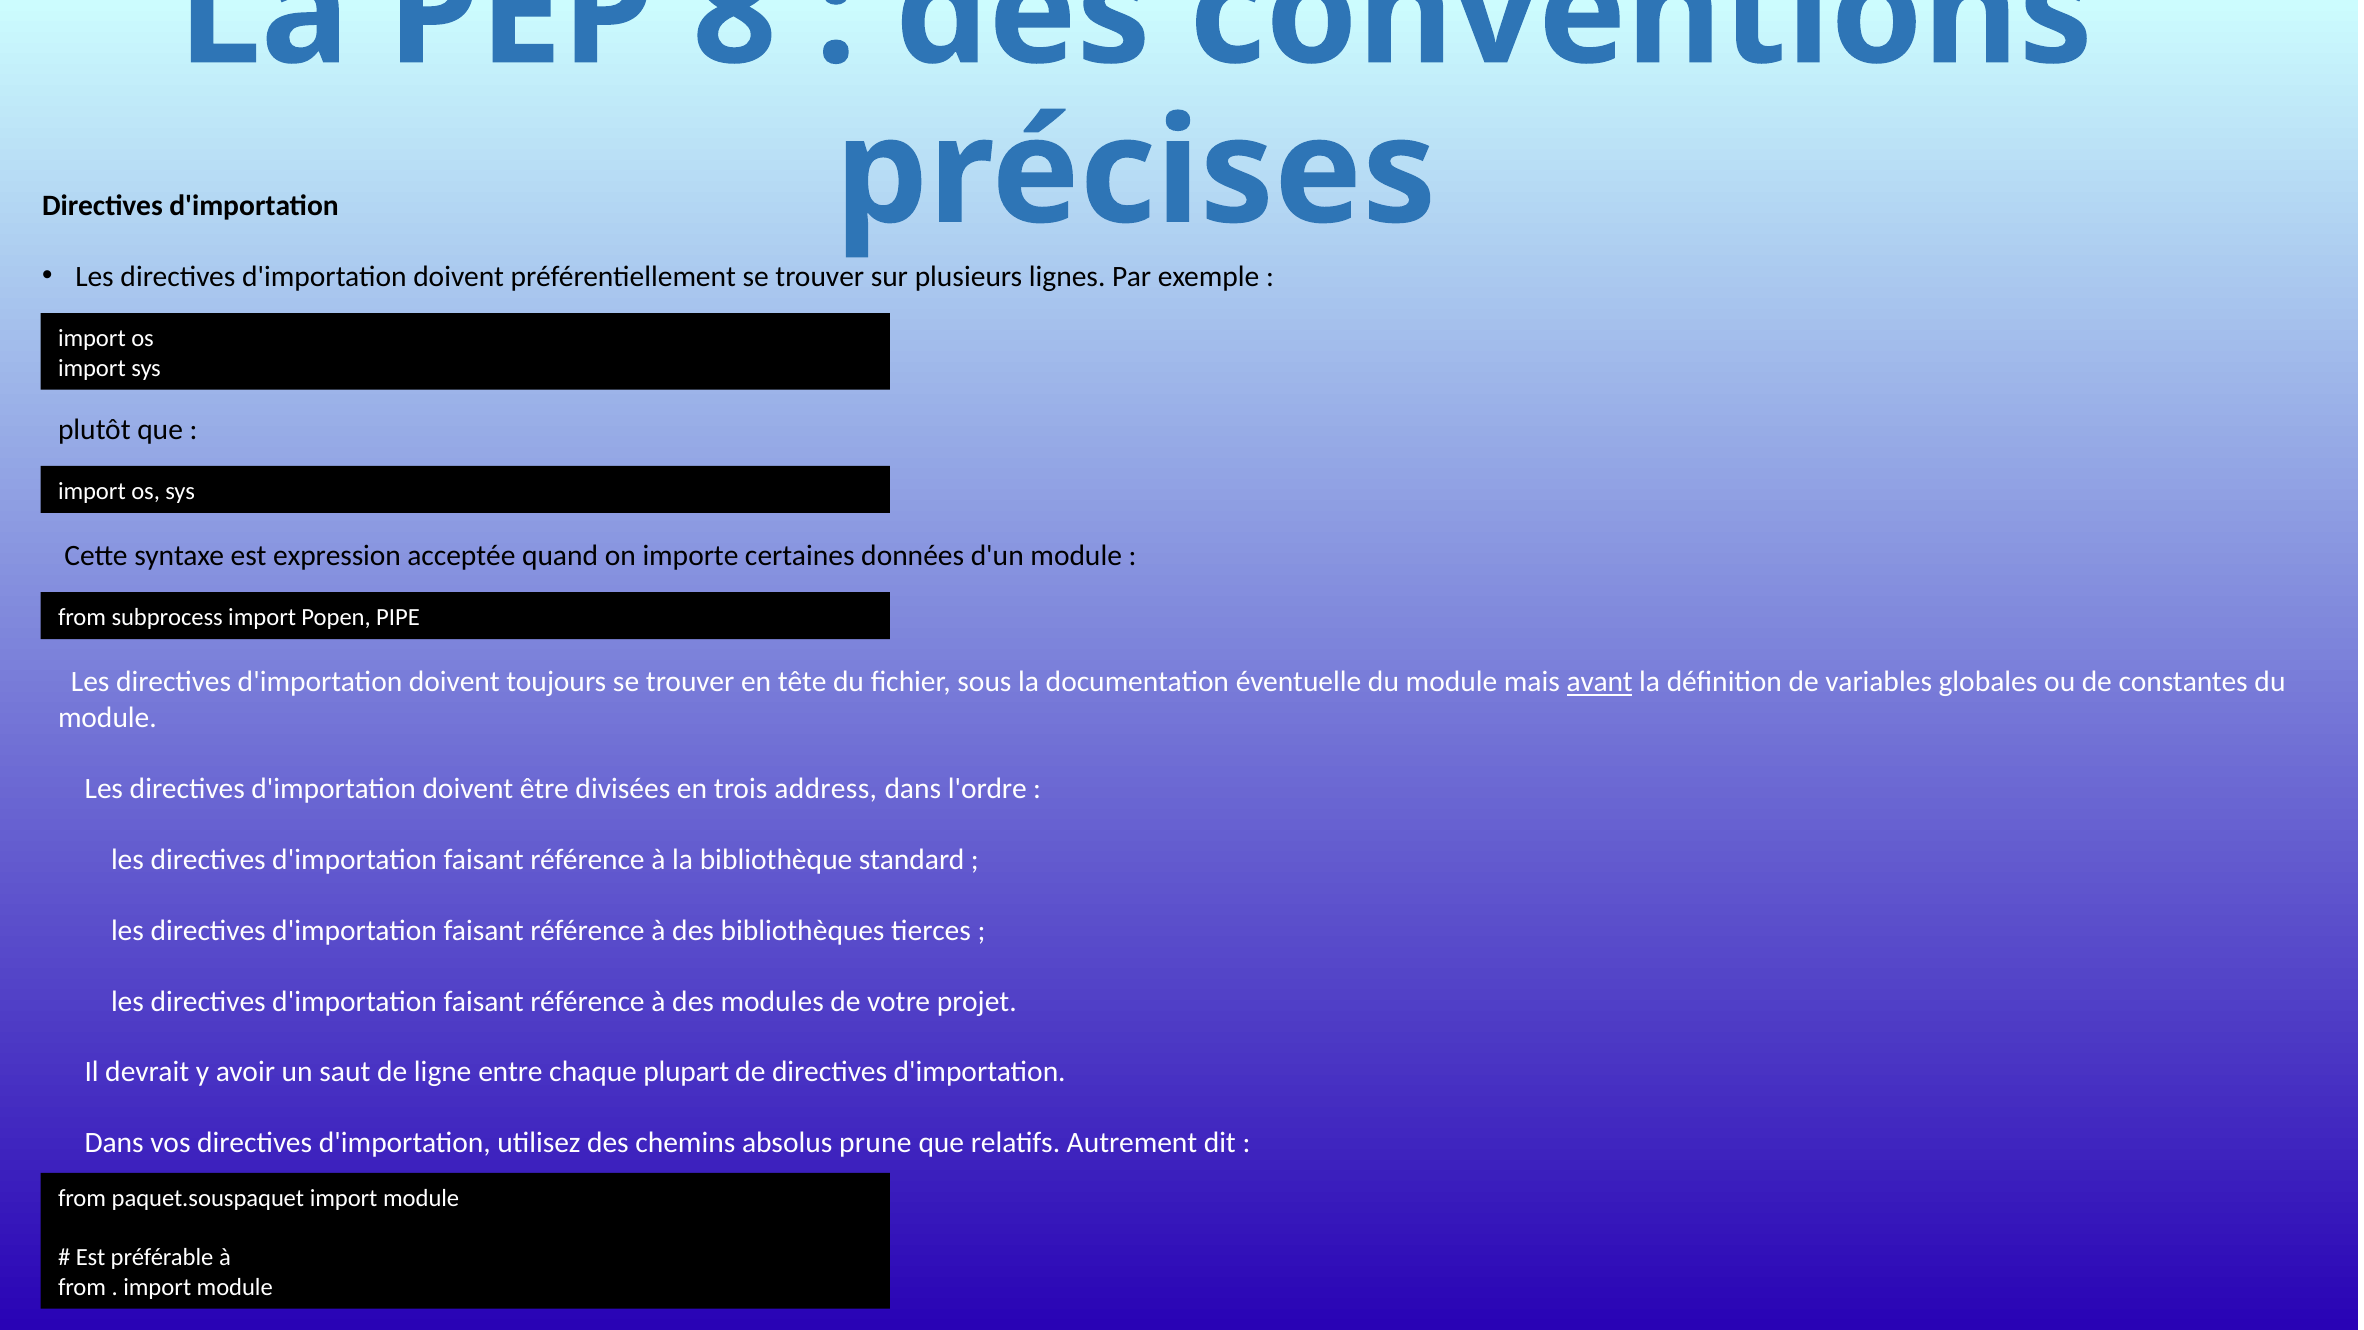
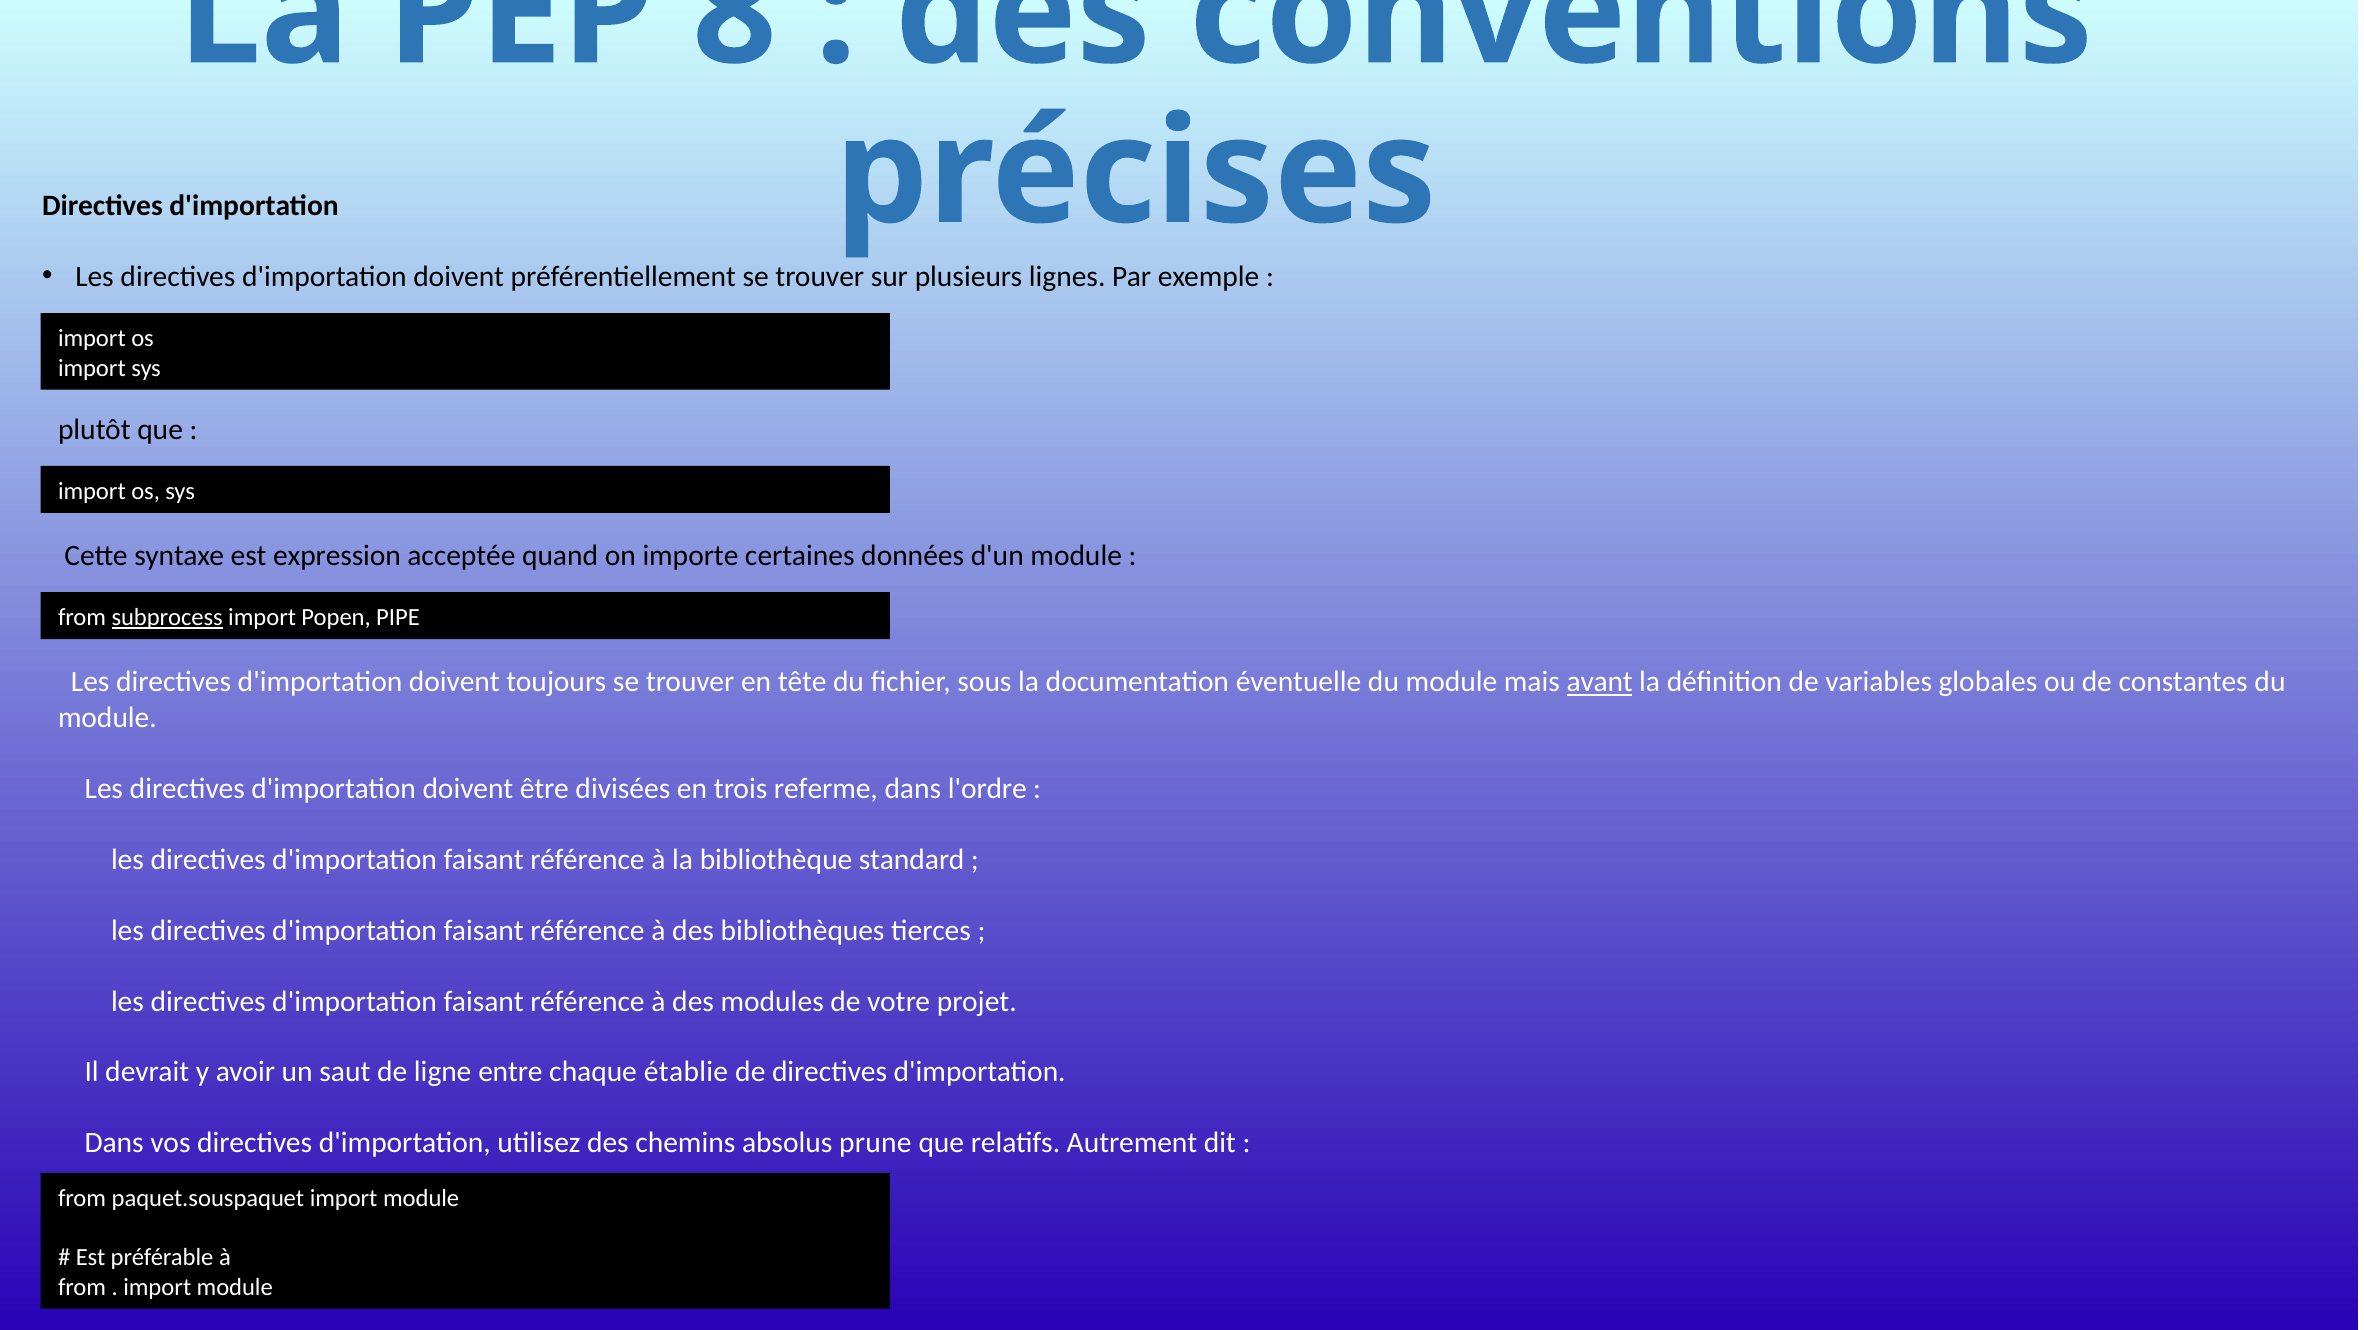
subprocess underline: none -> present
address: address -> referme
plupart: plupart -> établie
